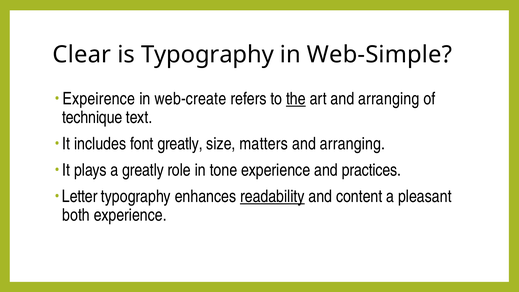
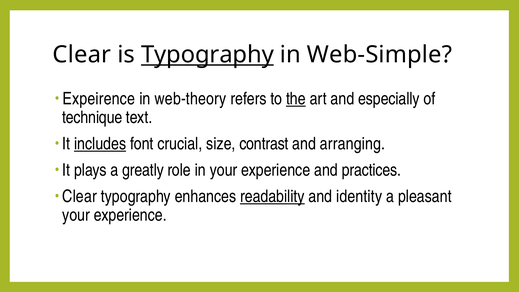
Typography at (207, 55) underline: none -> present
web-create: web-create -> web-theory
art and arranging: arranging -> especially
includes underline: none -> present
font greatly: greatly -> crucial
matters: matters -> contrast
in tone: tone -> your
Letter at (80, 196): Letter -> Clear
content: content -> identity
both at (76, 215): both -> your
